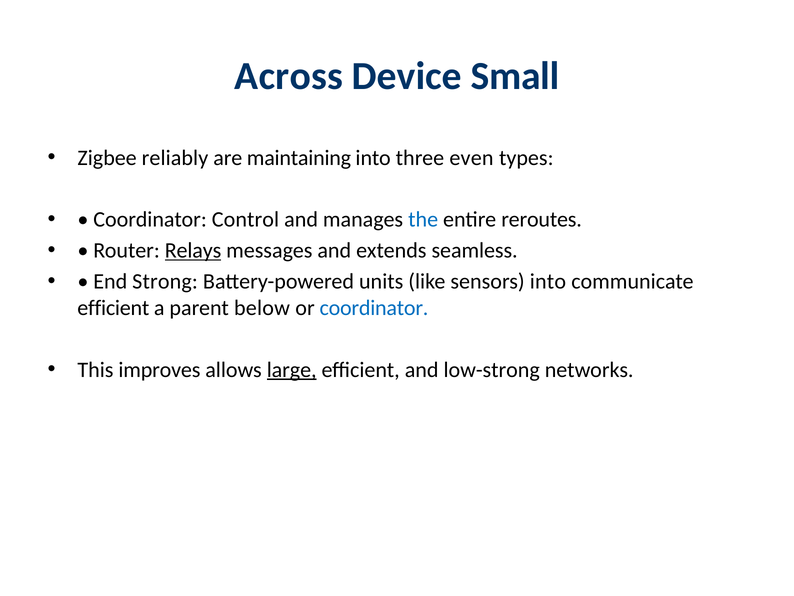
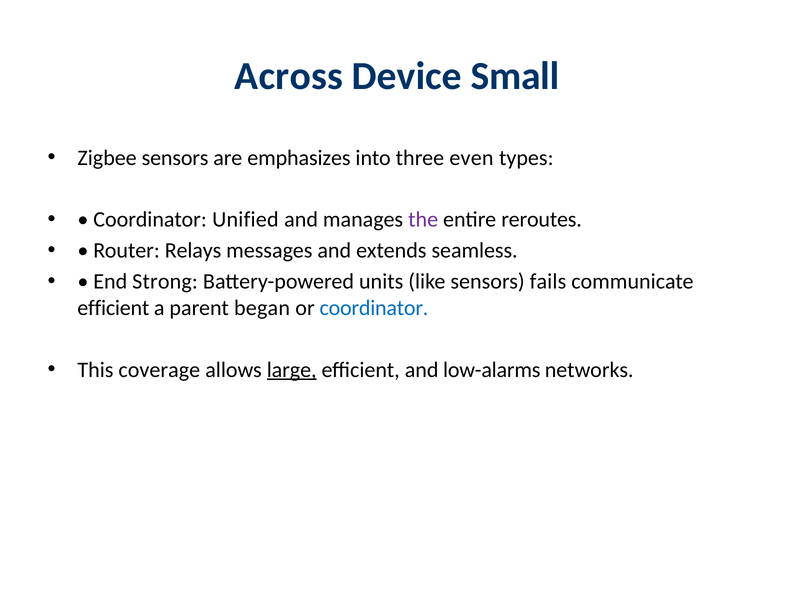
Zigbee reliably: reliably -> sensors
maintaining: maintaining -> emphasizes
Control: Control -> Unified
the colour: blue -> purple
Relays underline: present -> none
sensors into: into -> fails
below: below -> began
improves: improves -> coverage
low-strong: low-strong -> low-alarms
